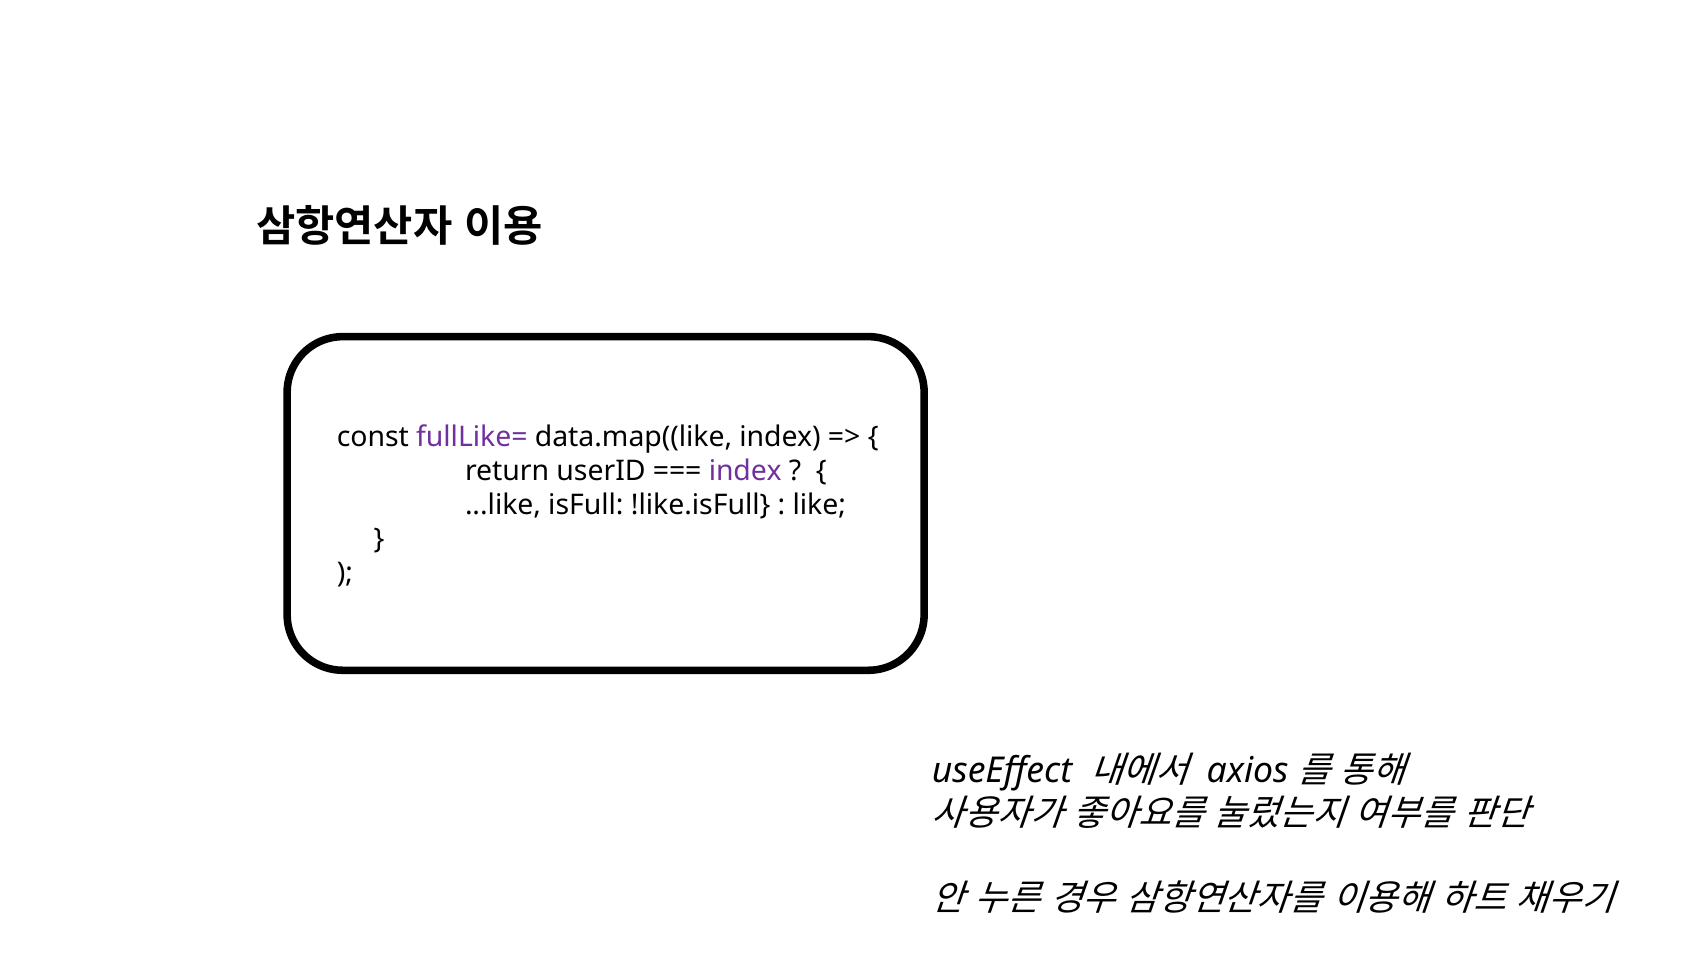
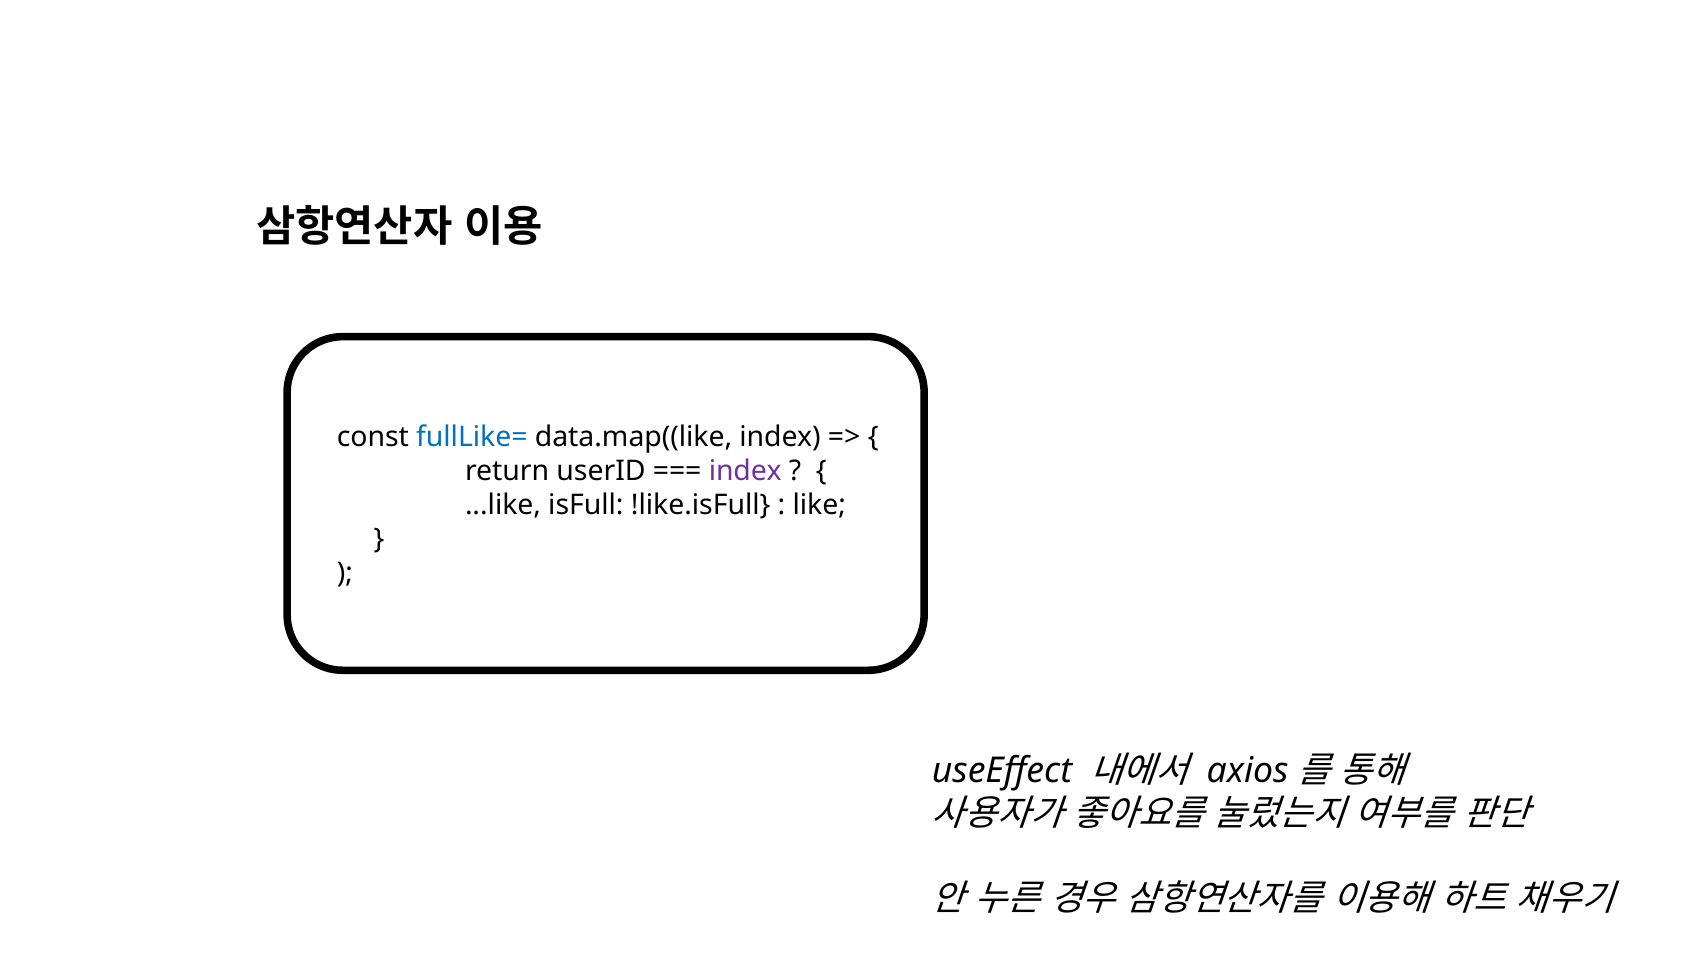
fullLike= colour: purple -> blue
